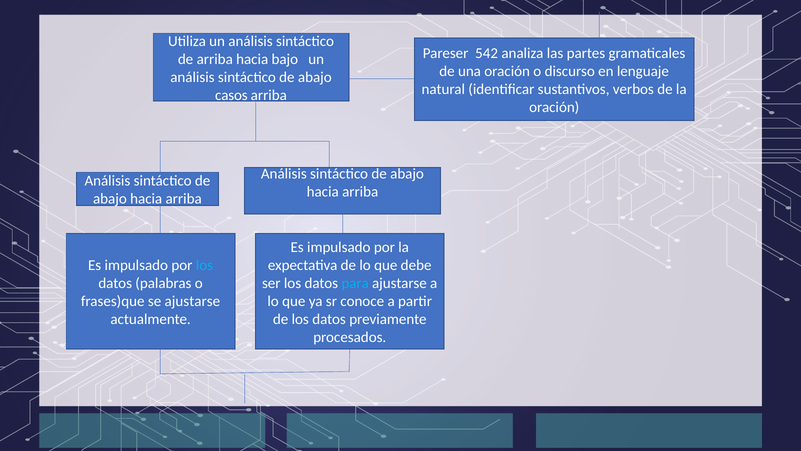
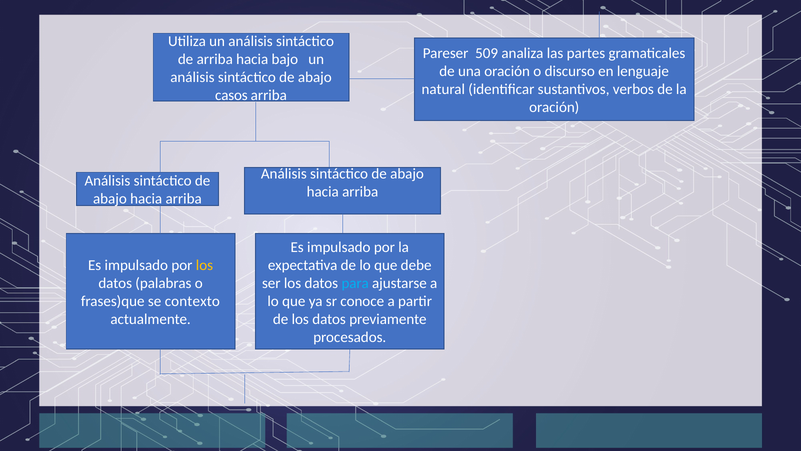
542: 542 -> 509
los at (204, 265) colour: light blue -> yellow
se ajustarse: ajustarse -> contexto
